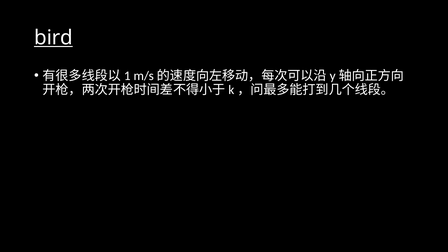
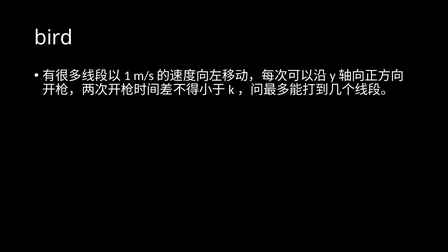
bird underline: present -> none
